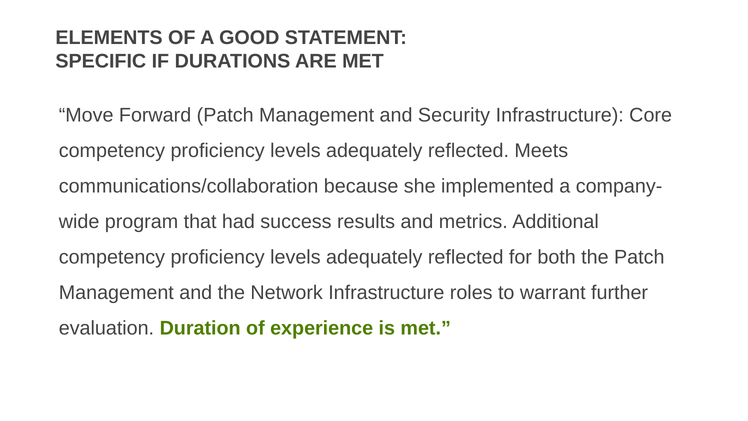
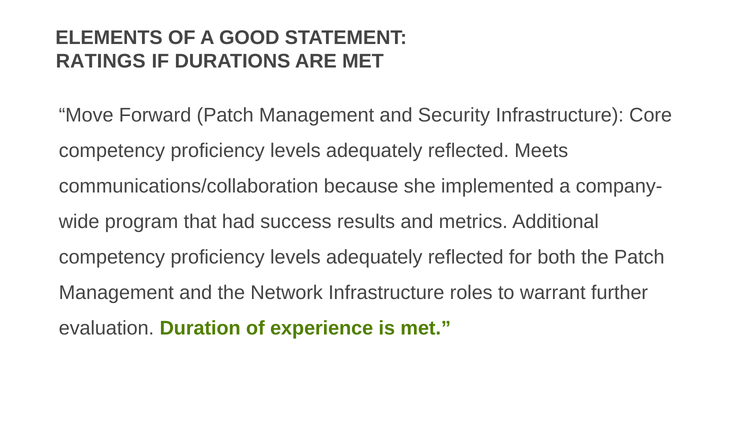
SPECIFIC: SPECIFIC -> RATINGS
